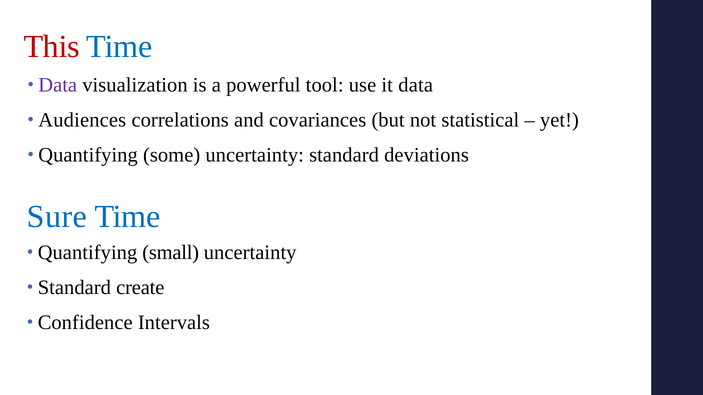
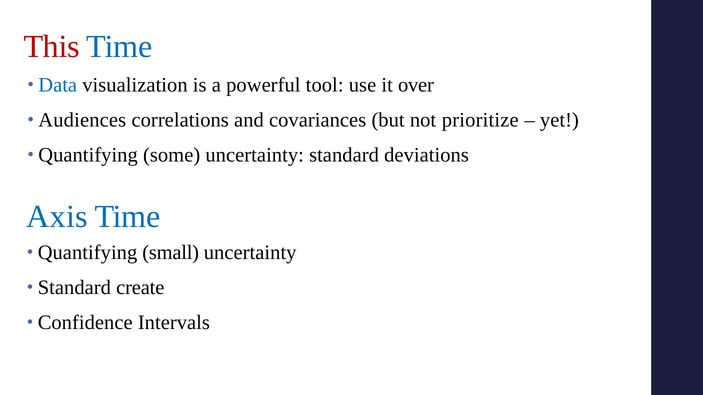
Data at (58, 85) colour: purple -> blue
it data: data -> over
statistical: statistical -> prioritize
Sure: Sure -> Axis
